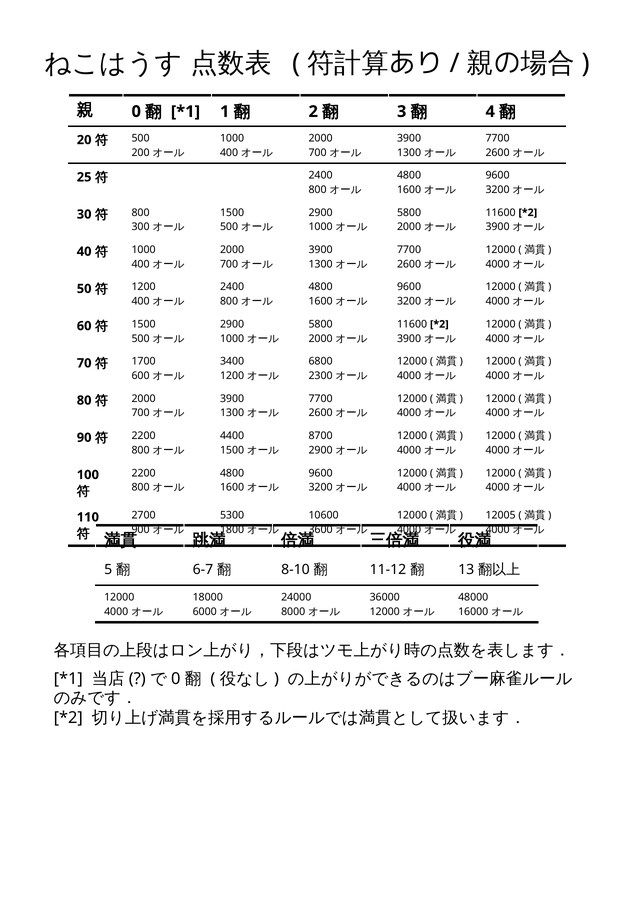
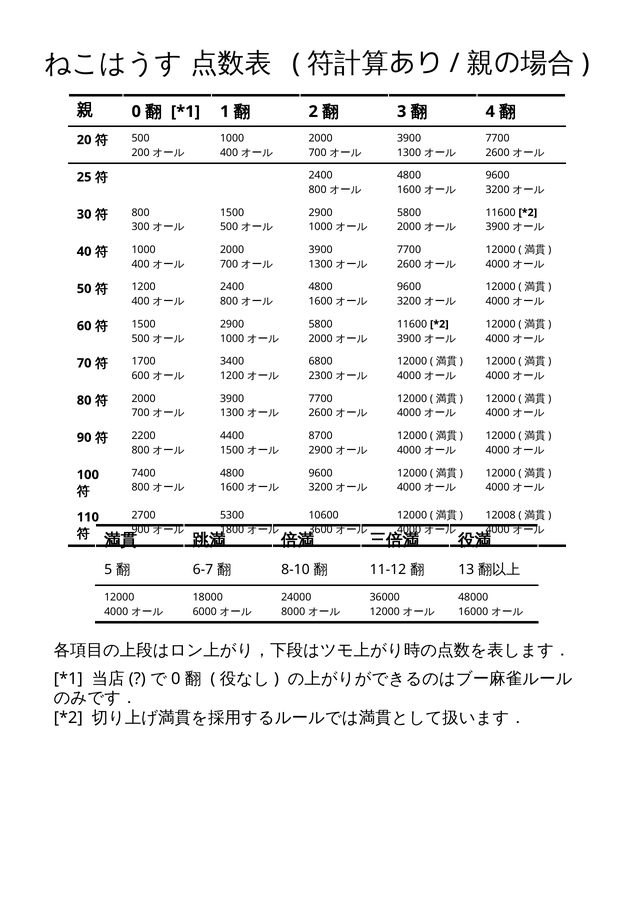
2200 at (144, 473): 2200 -> 7400
12005: 12005 -> 12008
